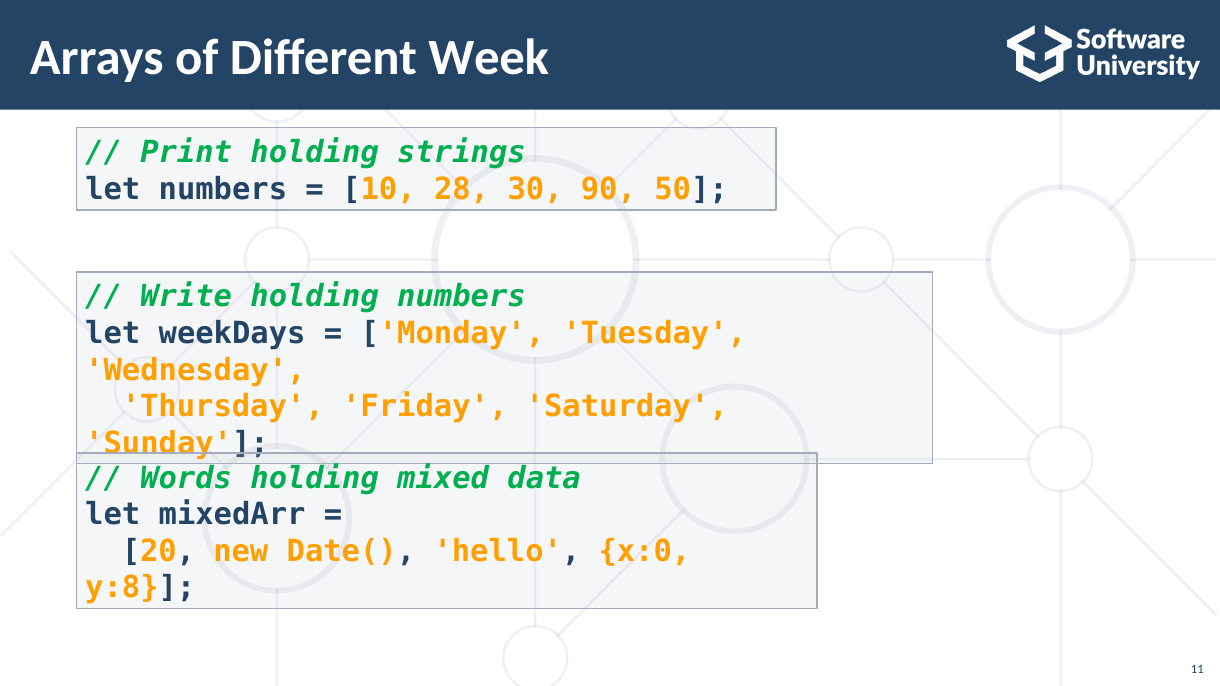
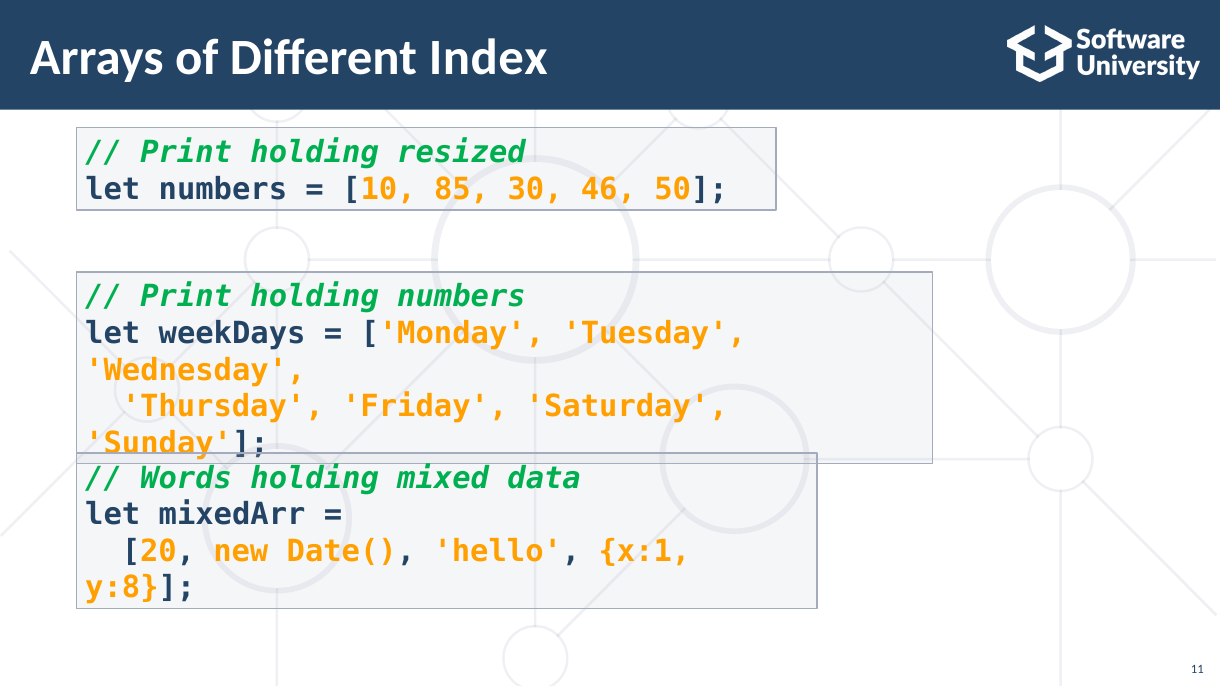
Week: Week -> Index
strings: strings -> resized
28: 28 -> 85
90: 90 -> 46
Write at (186, 297): Write -> Print
x:0: x:0 -> x:1
